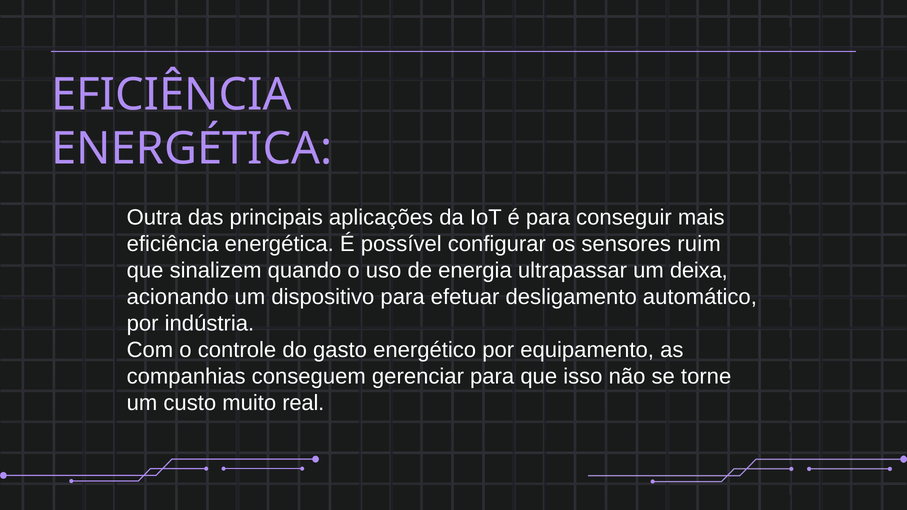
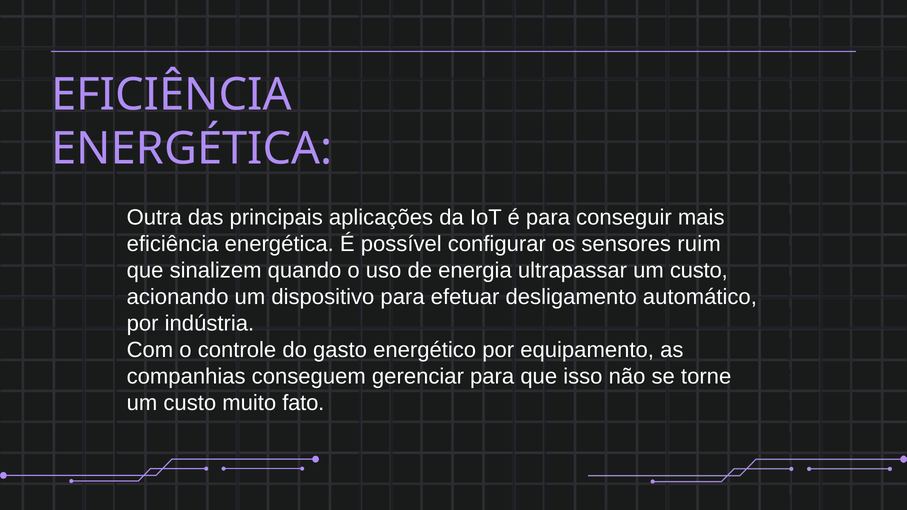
ultrapassar um deixa: deixa -> custo
real: real -> fato
